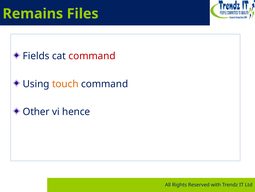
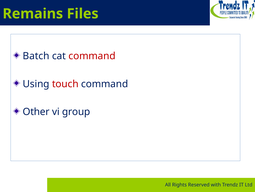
Fields: Fields -> Batch
touch colour: orange -> red
hence: hence -> group
